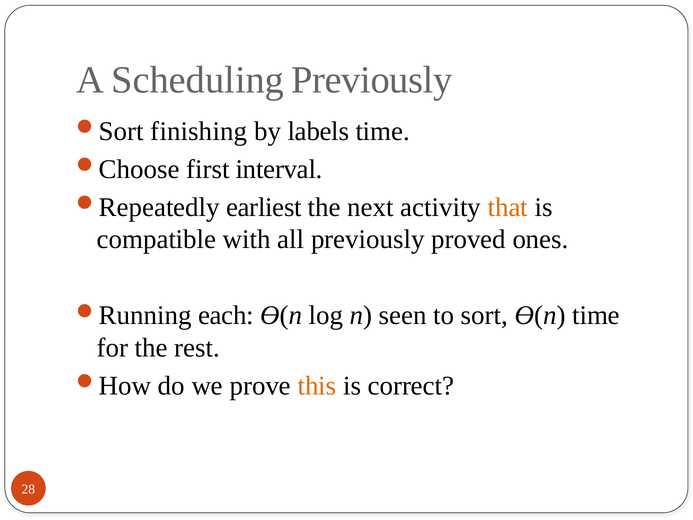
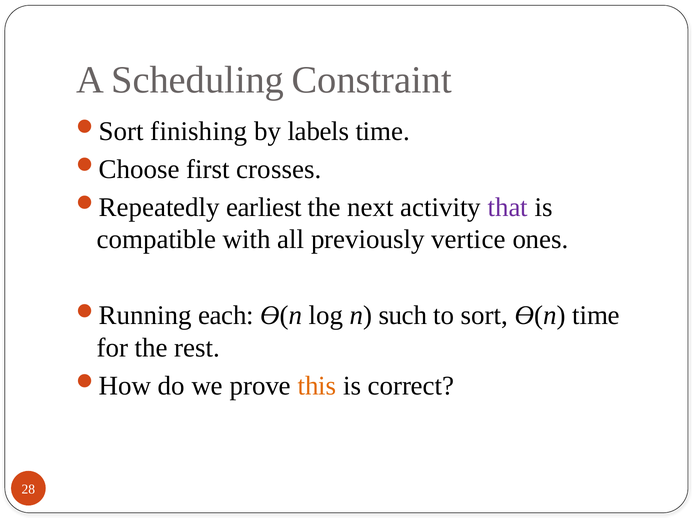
Scheduling Previously: Previously -> Constraint
interval: interval -> crosses
that colour: orange -> purple
proved: proved -> vertice
seen: seen -> such
